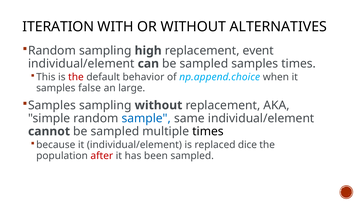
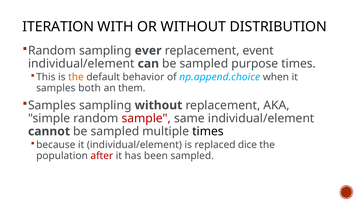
ALTERNATIVES: ALTERNATIVES -> DISTRIBUTION
high: high -> ever
sampled samples: samples -> purpose
the at (76, 77) colour: red -> orange
false: false -> both
large: large -> them
sample colour: blue -> red
